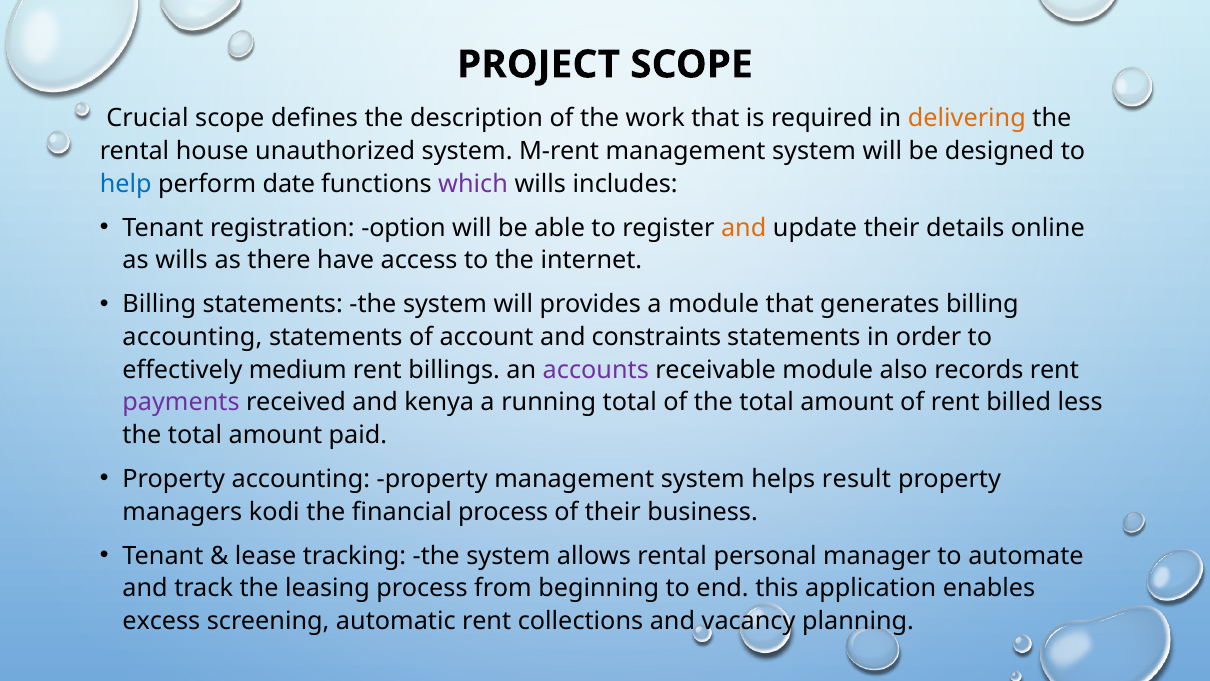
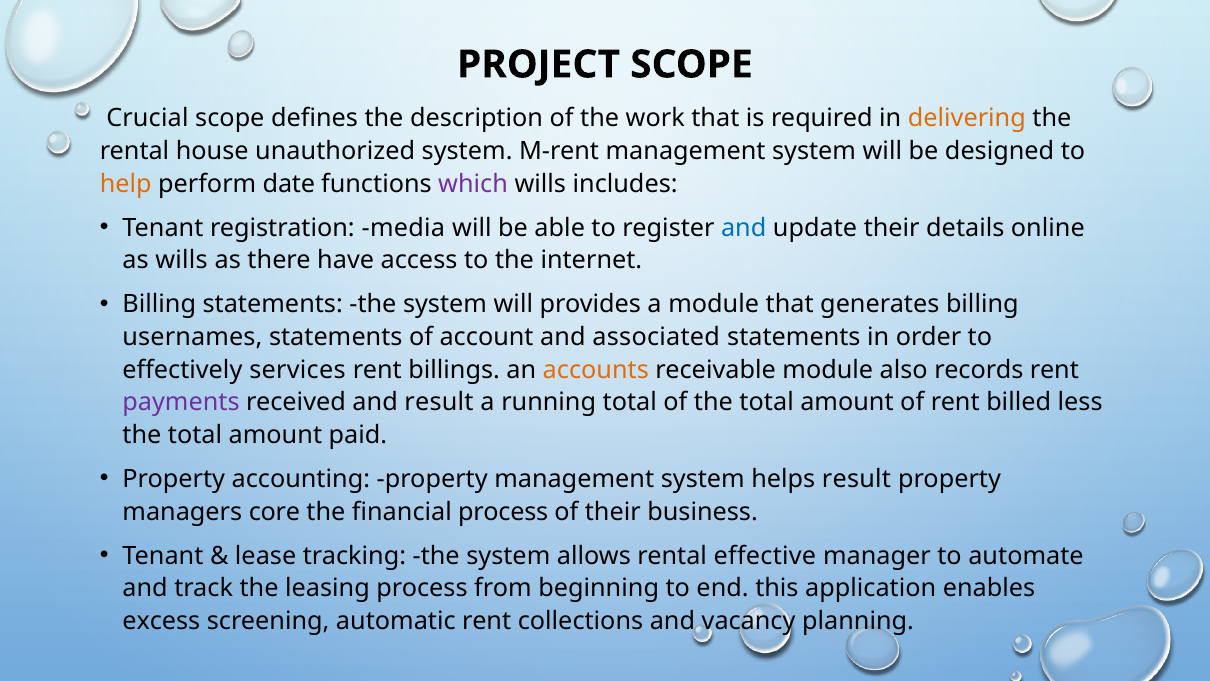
help colour: blue -> orange
option: option -> media
and at (744, 228) colour: orange -> blue
accounting at (192, 337): accounting -> usernames
constraints: constraints -> associated
medium: medium -> services
accounts colour: purple -> orange
and kenya: kenya -> result
kodi: kodi -> core
personal: personal -> effective
